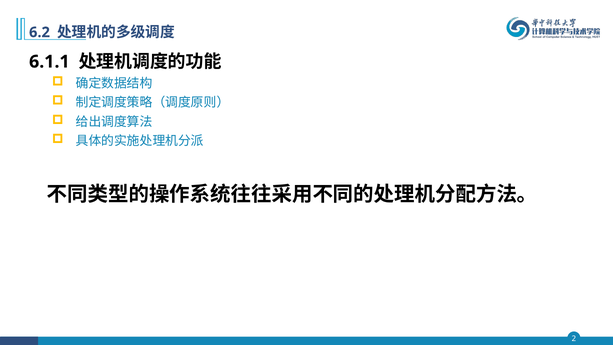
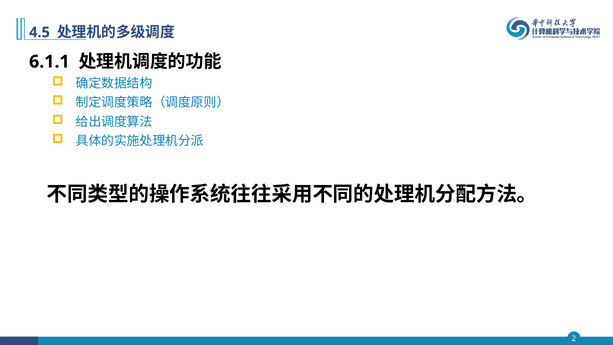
6.2: 6.2 -> 4.5
